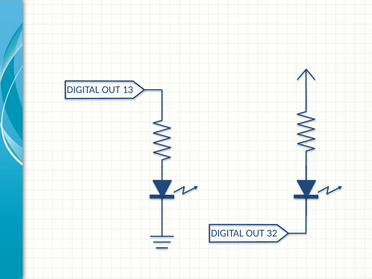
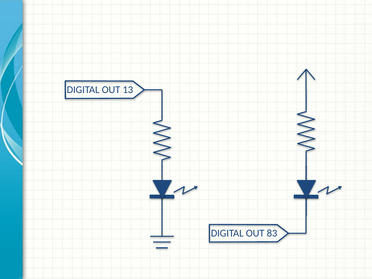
32: 32 -> 83
